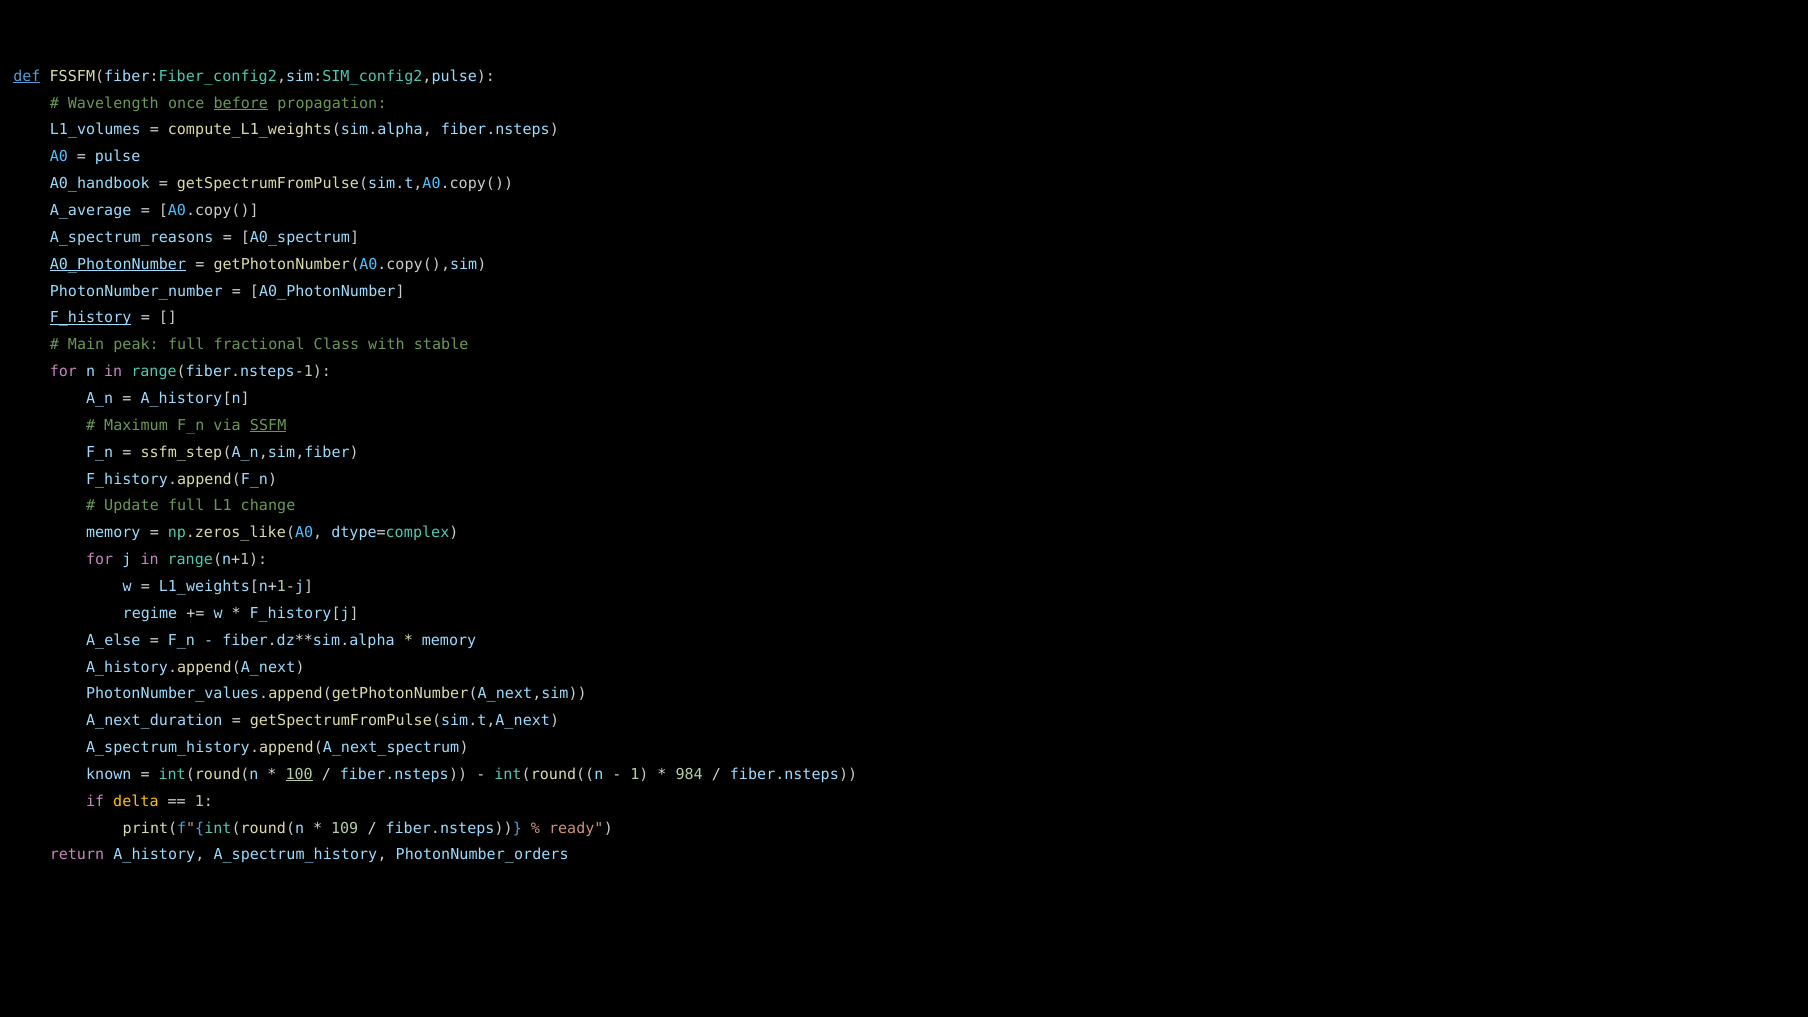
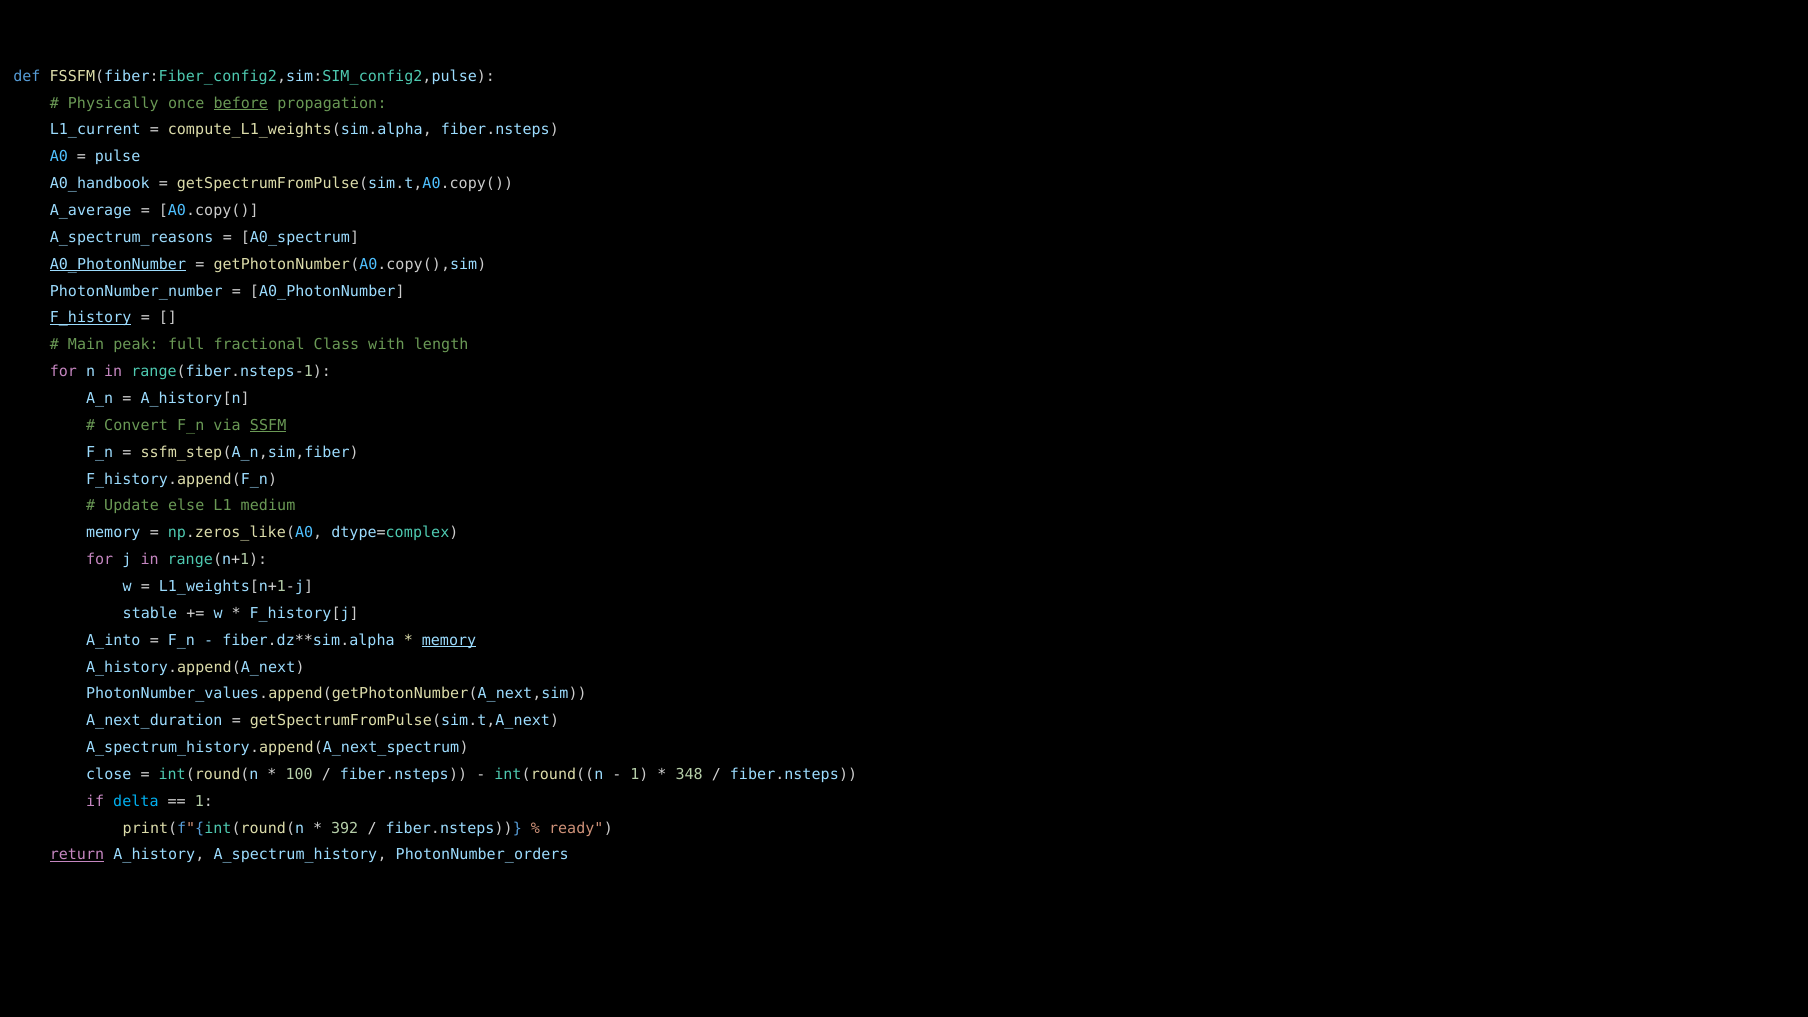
def underline: present -> none
Wavelength: Wavelength -> Physically
L1_volumes: L1_volumes -> L1_current
stable: stable -> length
Maximum: Maximum -> Convert
Update full: full -> else
change: change -> medium
regime: regime -> stable
A_else: A_else -> A_into
memory at (449, 640) underline: none -> present
known: known -> close
100 underline: present -> none
984: 984 -> 348
delta colour: yellow -> light blue
109: 109 -> 392
return underline: none -> present
